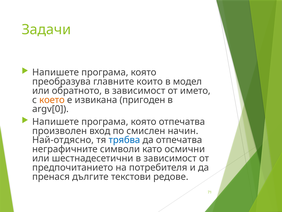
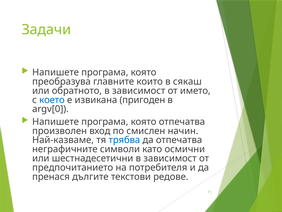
модел: модел -> сякаш
което colour: orange -> blue
Най-отдясно: Най-отдясно -> Най-казваме
